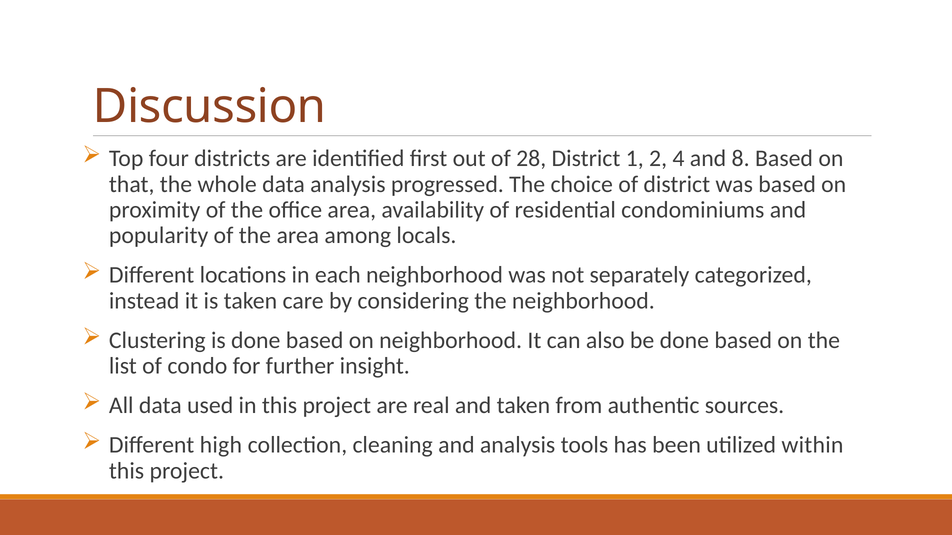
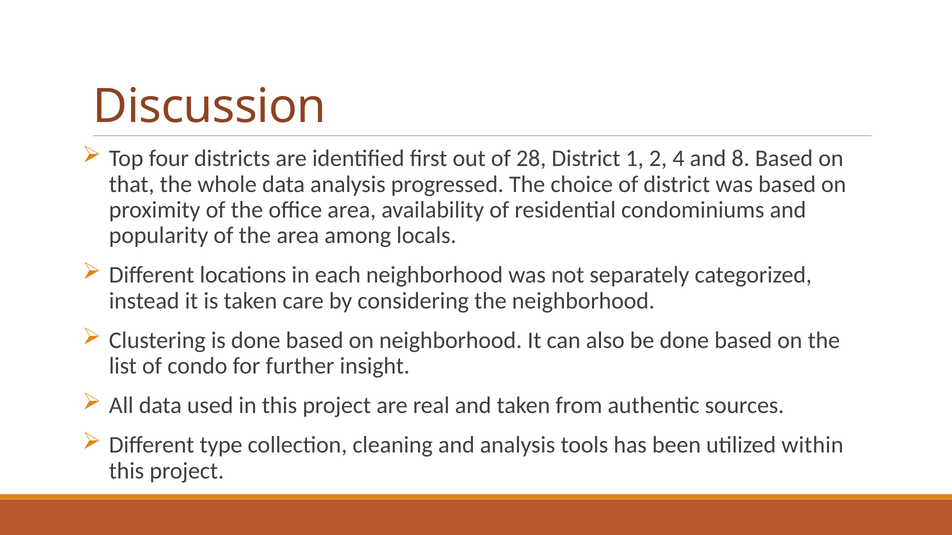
high: high -> type
